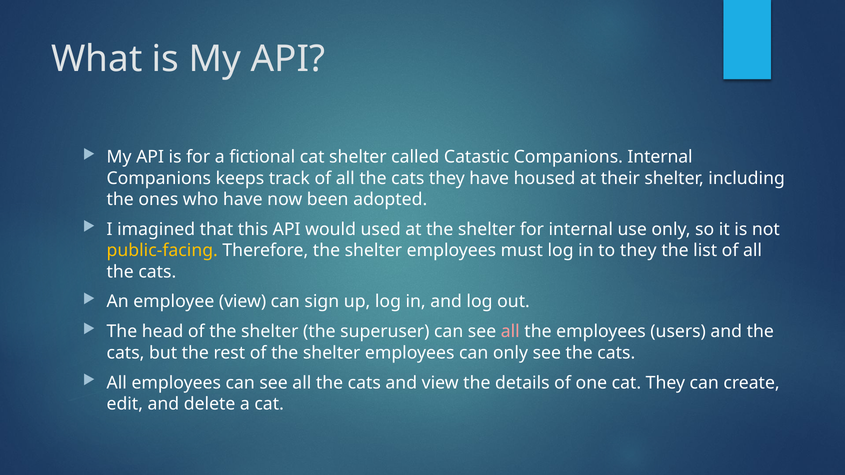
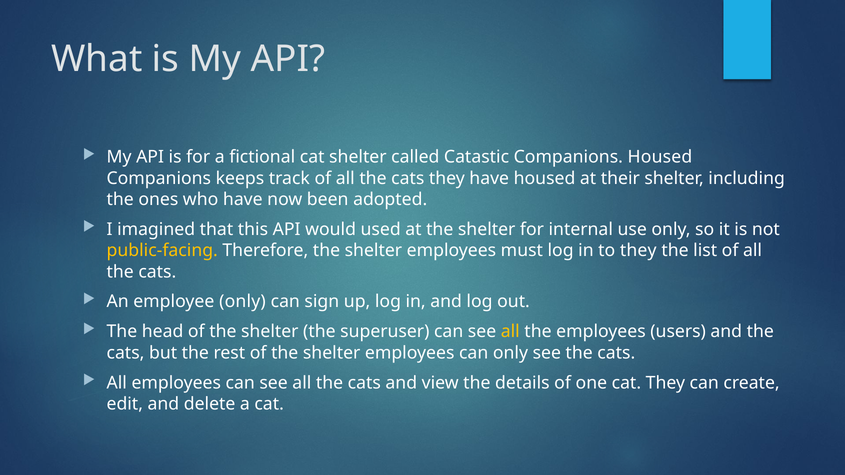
Companions Internal: Internal -> Housed
employee view: view -> only
all at (510, 332) colour: pink -> yellow
